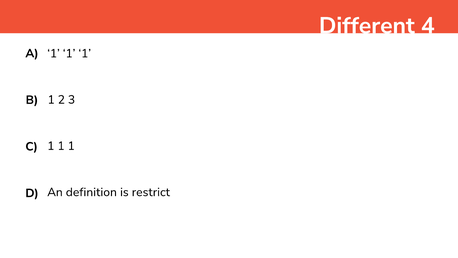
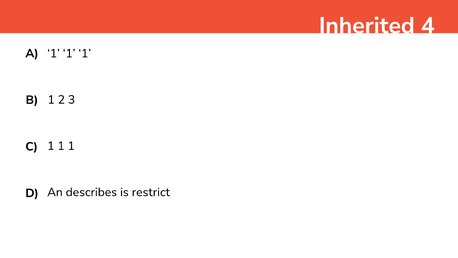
Different: Different -> Inherited
definition: definition -> describes
